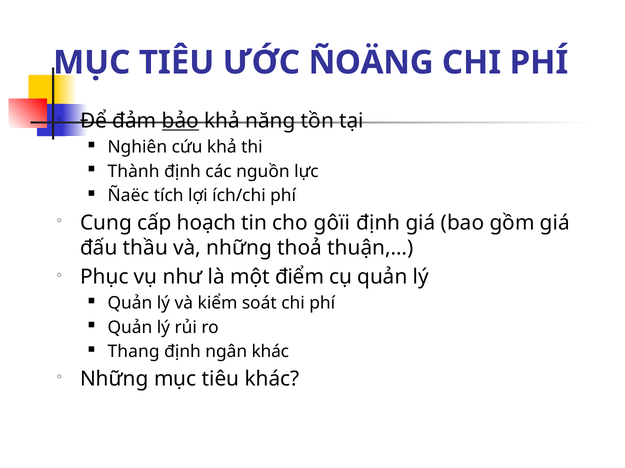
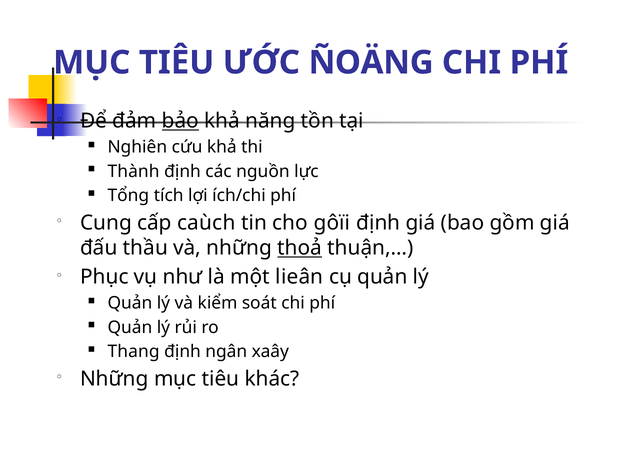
Ñaëc: Ñaëc -> Tổng
hoạch: hoạch -> caùch
thoả underline: none -> present
điểm: điểm -> lieân
ngân khác: khác -> xaây
